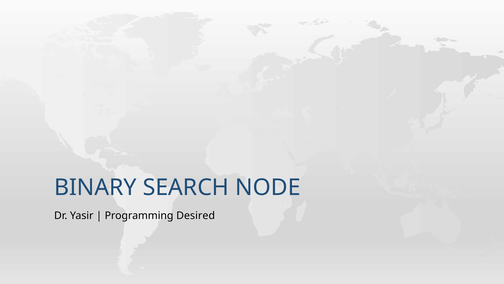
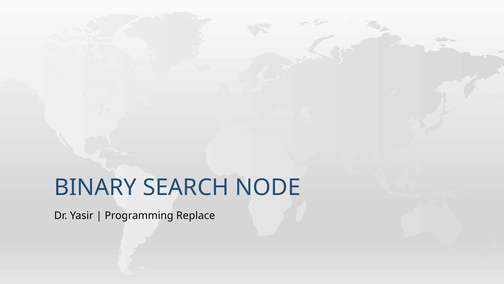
Desired: Desired -> Replace
